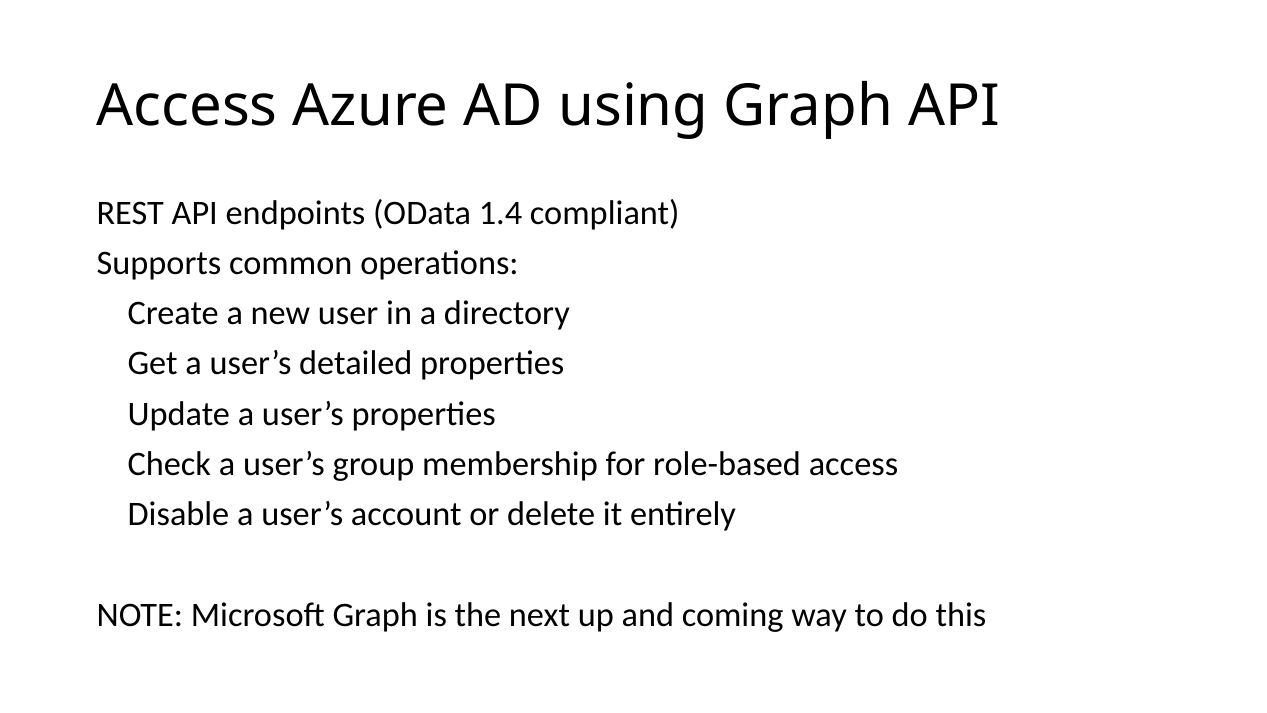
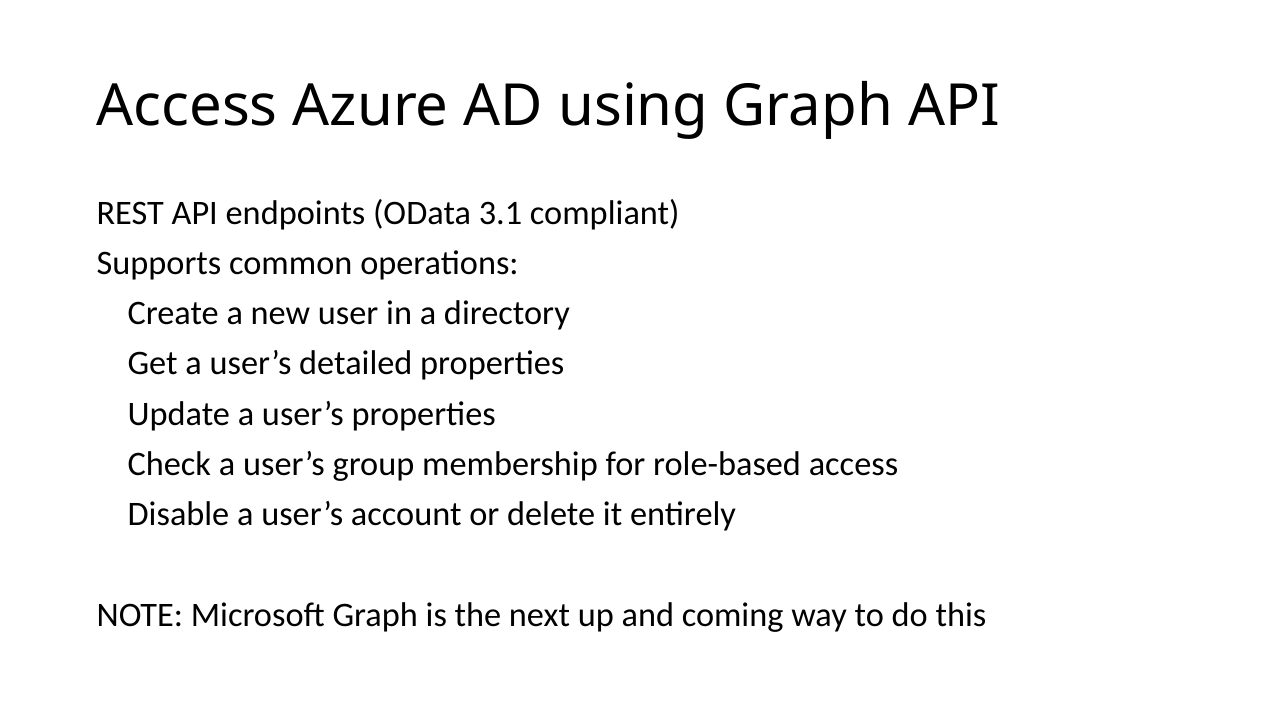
1.4: 1.4 -> 3.1
